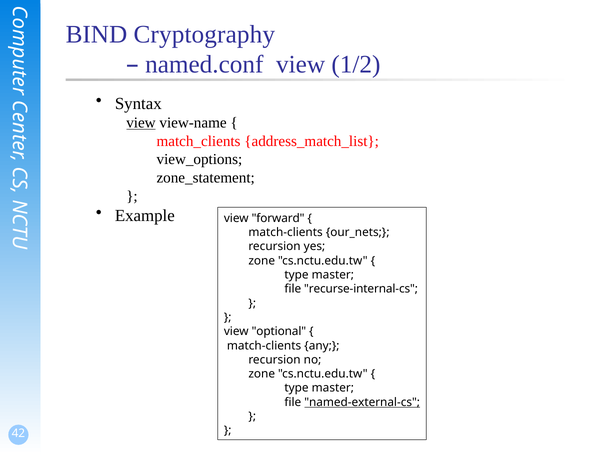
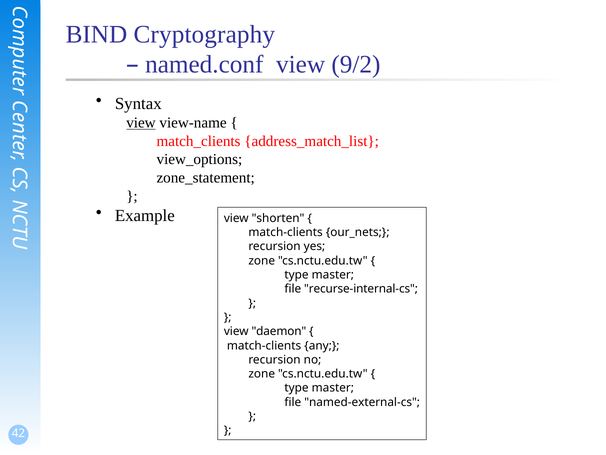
1/2: 1/2 -> 9/2
forward: forward -> shorten
optional: optional -> daemon
named-external-cs underline: present -> none
